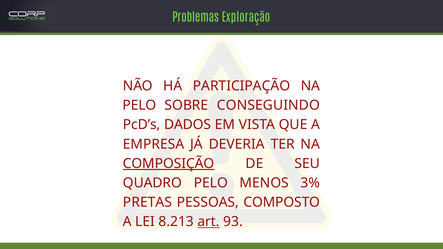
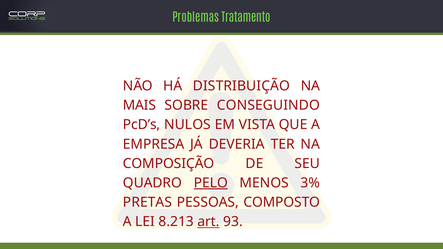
Exploração: Exploração -> Tratamento
PARTICIPAÇÃO: PARTICIPAÇÃO -> DISTRIBUIÇÃO
PELO at (140, 105): PELO -> MAIS
DADOS: DADOS -> NULOS
COMPOSIÇÃO underline: present -> none
PELO at (211, 183) underline: none -> present
